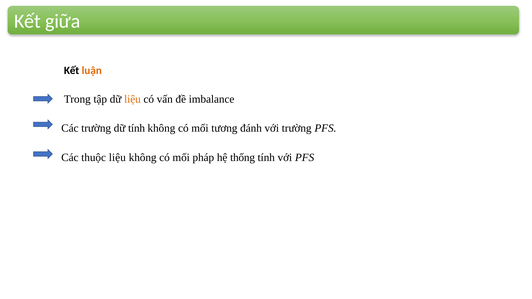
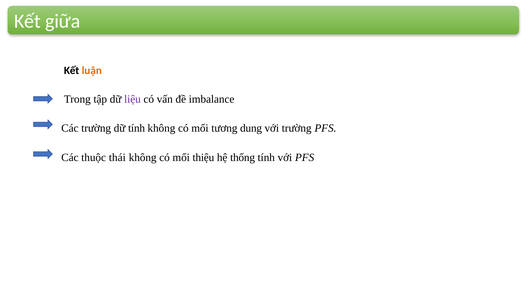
liệu at (132, 99) colour: orange -> purple
đánh: đánh -> dung
thuộc liệu: liệu -> thái
pháp: pháp -> thiệu
